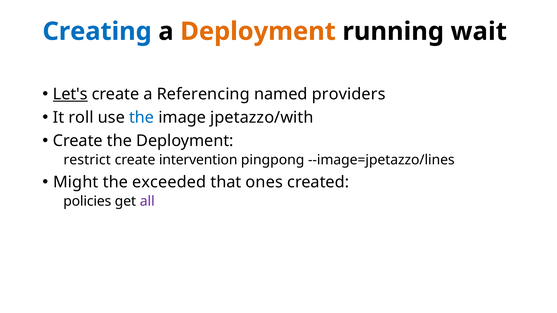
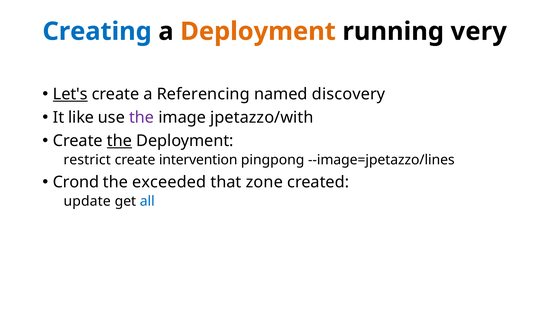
wait: wait -> very
providers: providers -> discovery
roll: roll -> like
the at (142, 118) colour: blue -> purple
the at (120, 141) underline: none -> present
Might: Might -> Crond
ones: ones -> zone
policies: policies -> update
all colour: purple -> blue
